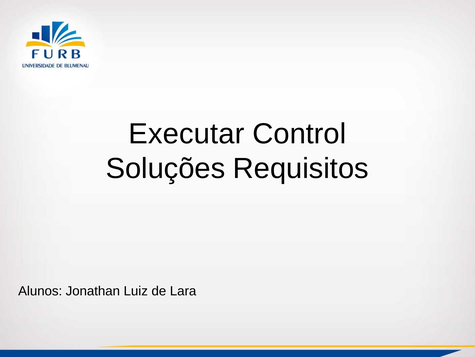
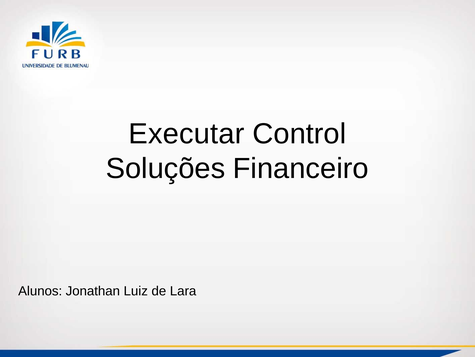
Requisitos: Requisitos -> Financeiro
